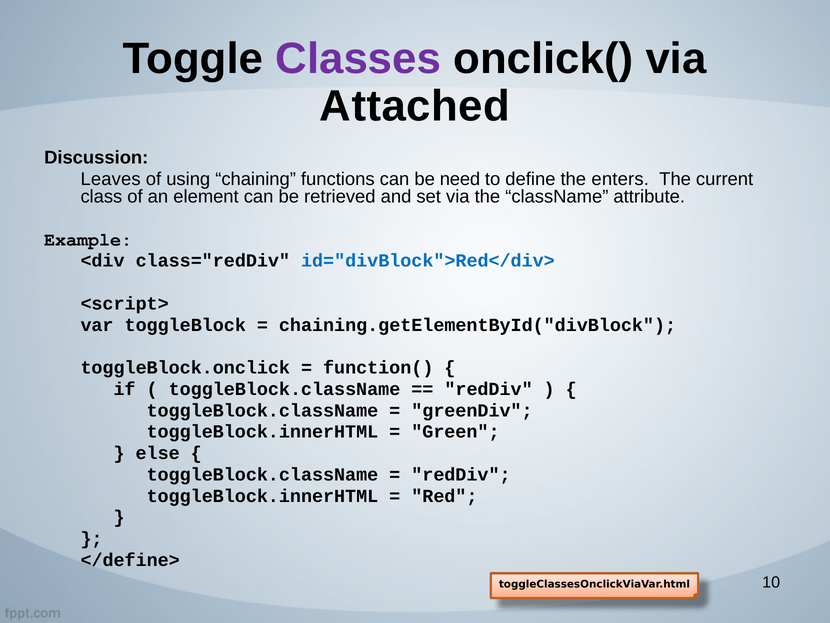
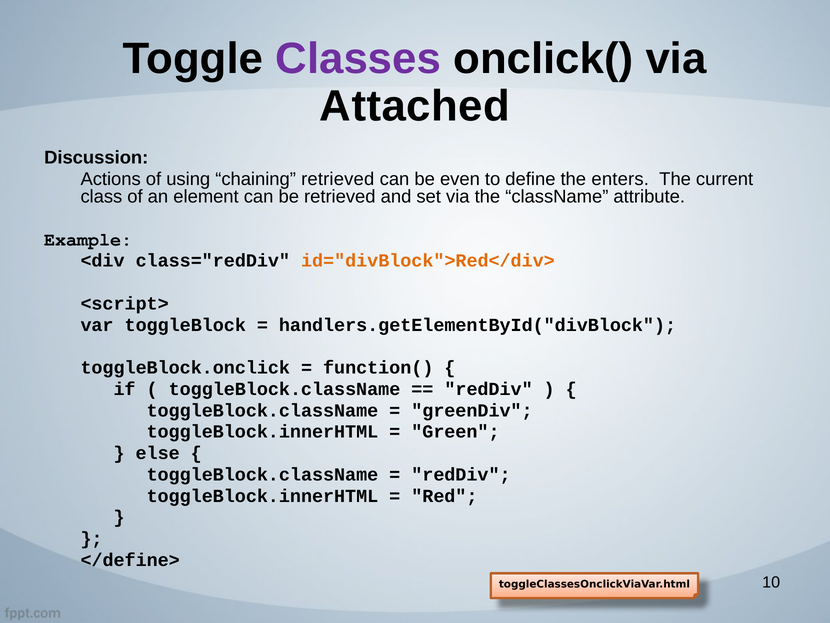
Leaves: Leaves -> Actions
chaining functions: functions -> retrieved
need: need -> even
id="divBlock">Red</div> colour: blue -> orange
chaining.getElementById("divBlock: chaining.getElementById("divBlock -> handlers.getElementById("divBlock
